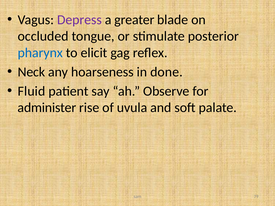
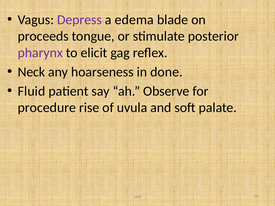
greater: greater -> edema
occluded: occluded -> proceeds
pharynx colour: blue -> purple
administer: administer -> procedure
